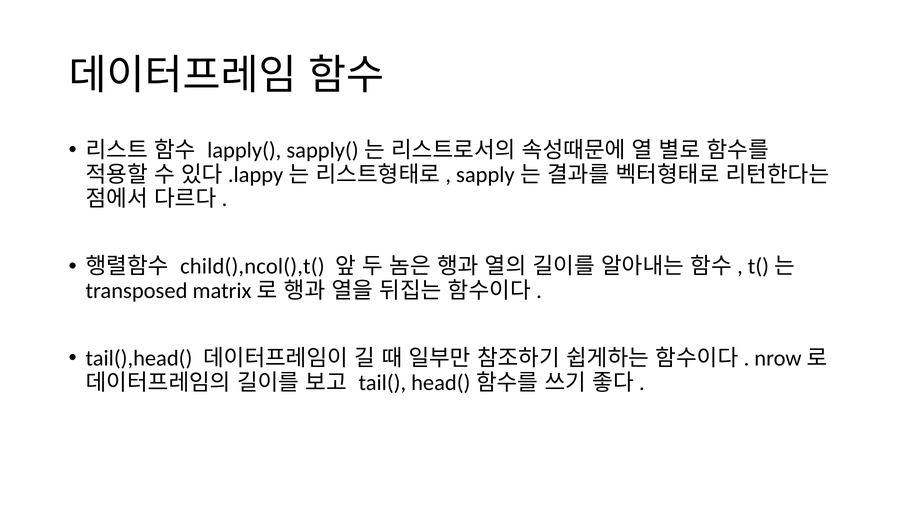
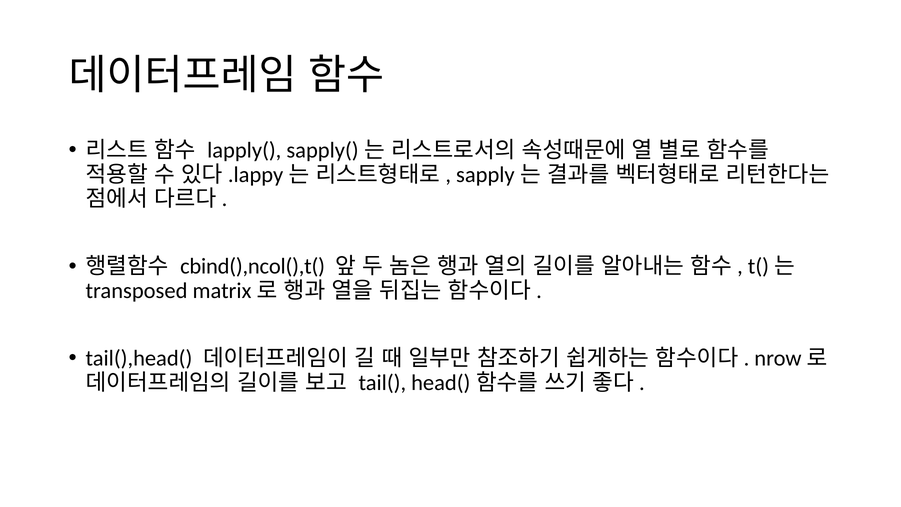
child(),ncol(),t(: child(),ncol(),t( -> cbind(),ncol(),t(
